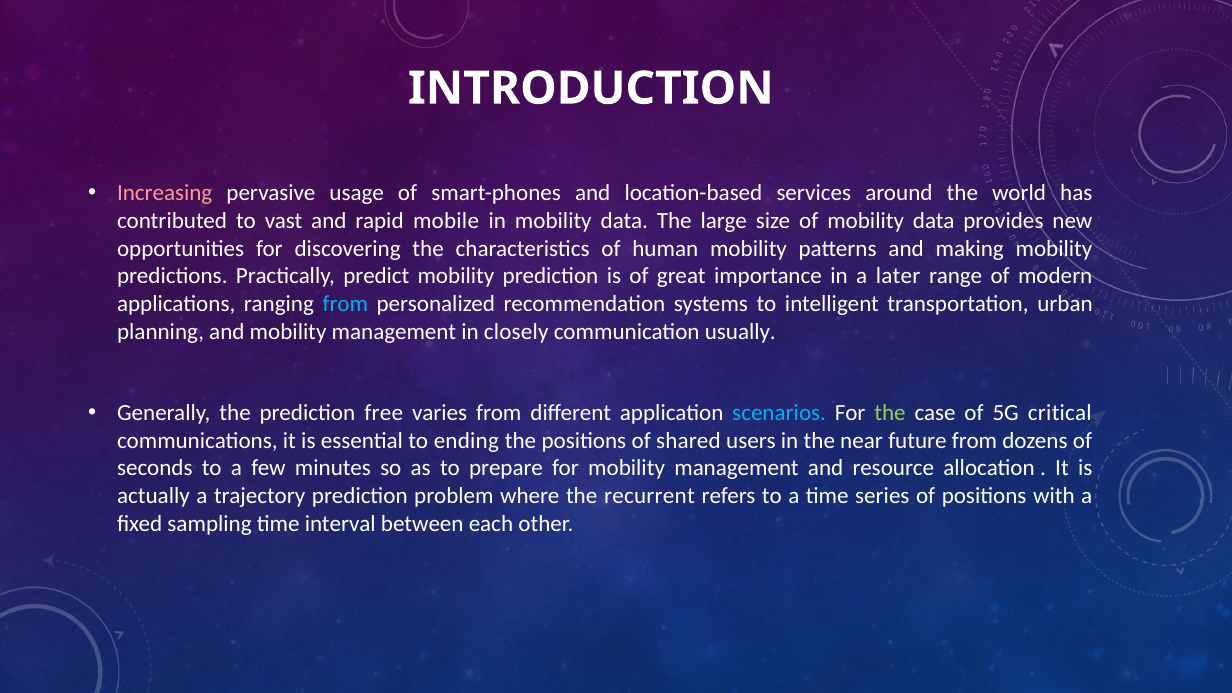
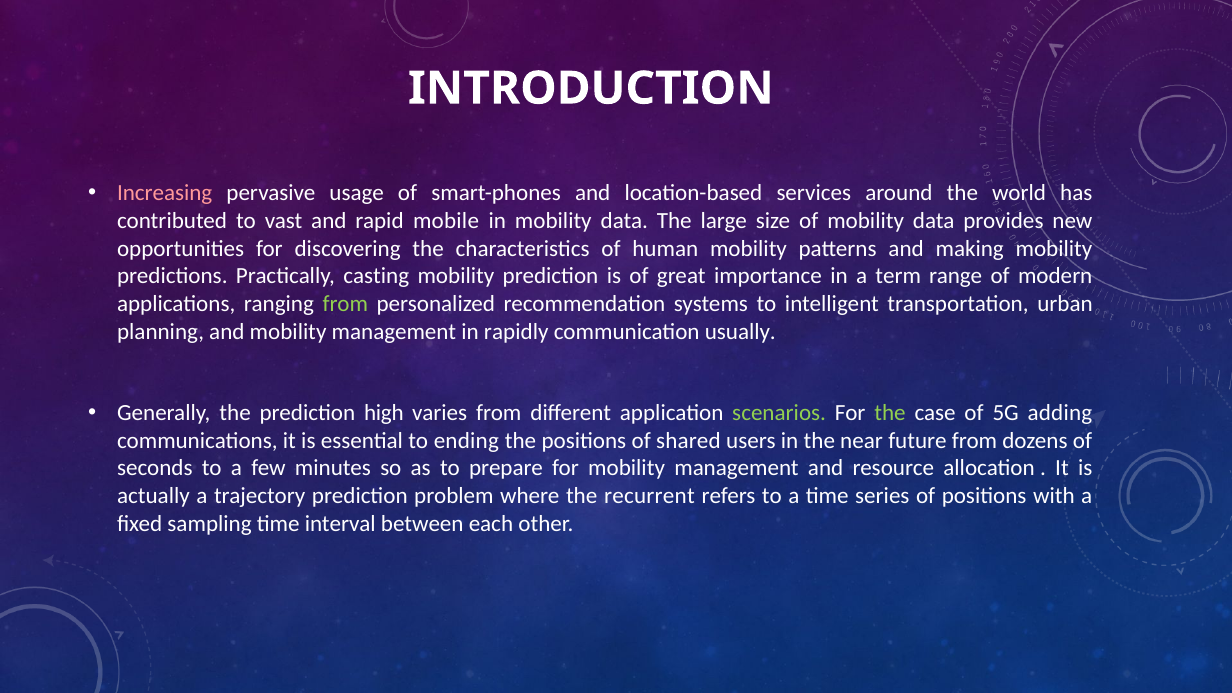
predict: predict -> casting
later: later -> term
from at (345, 304) colour: light blue -> light green
closely: closely -> rapidly
free: free -> high
scenarios colour: light blue -> light green
critical: critical -> adding
